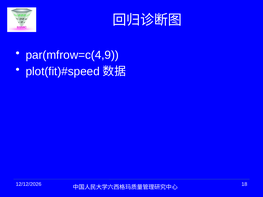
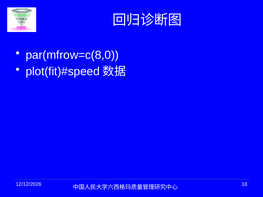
par(mfrow=c(4,9: par(mfrow=c(4,9 -> par(mfrow=c(8,0
